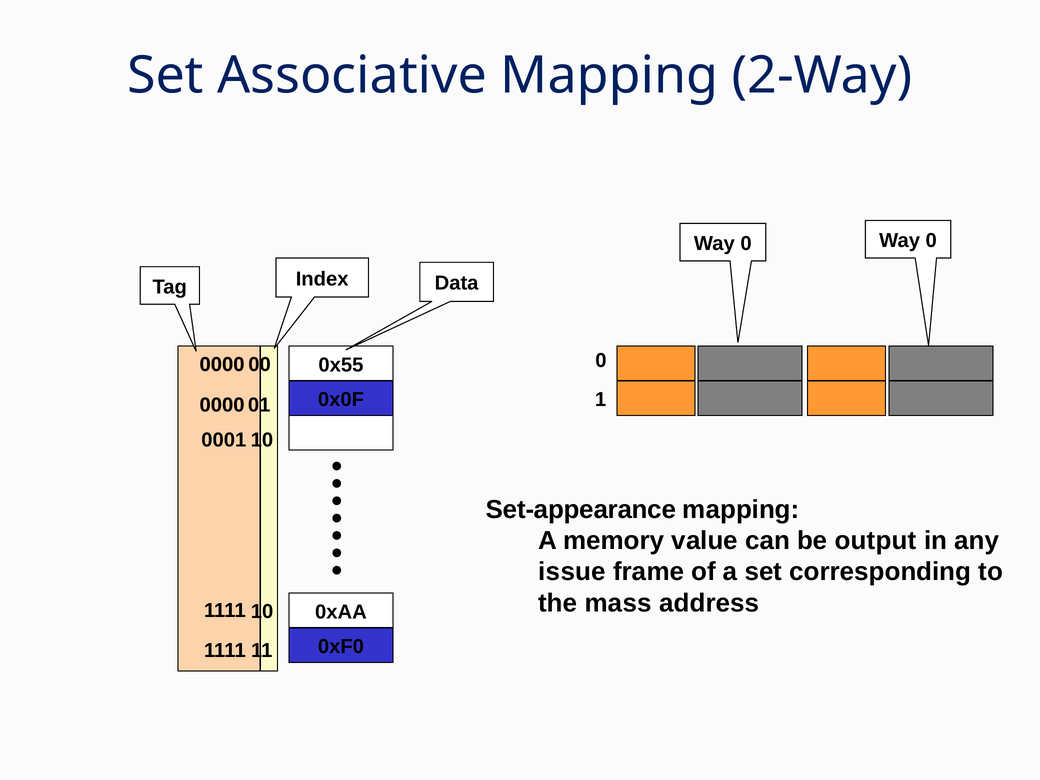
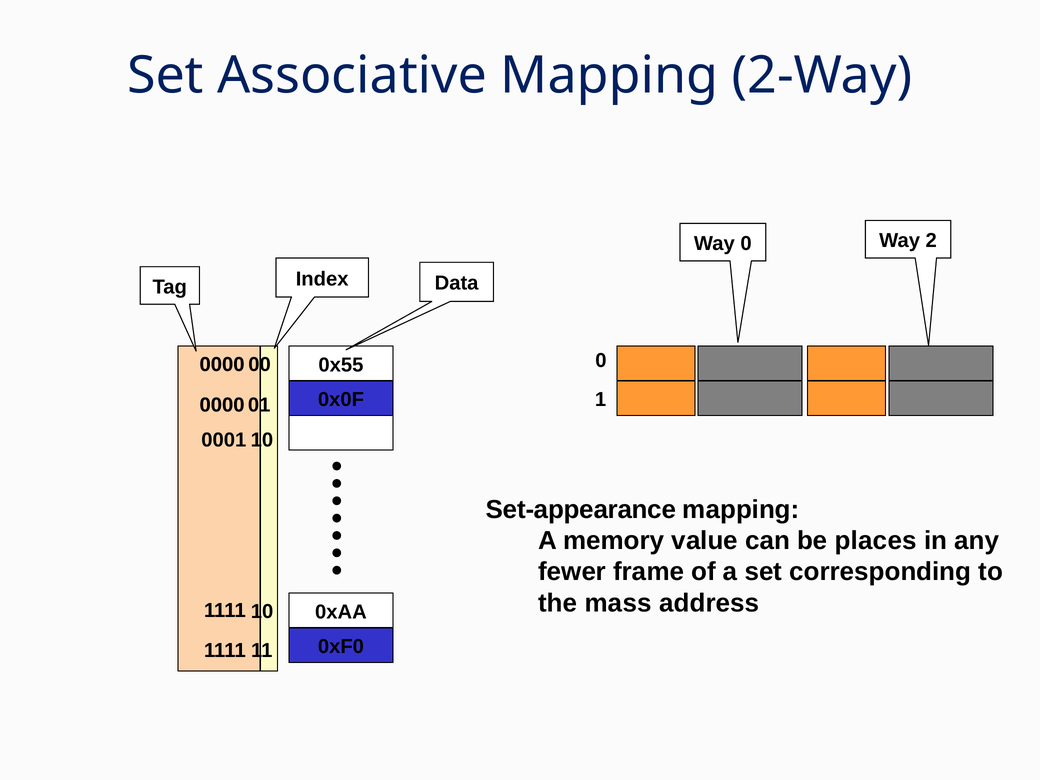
0 at (931, 241): 0 -> 2
output: output -> places
issue: issue -> fewer
